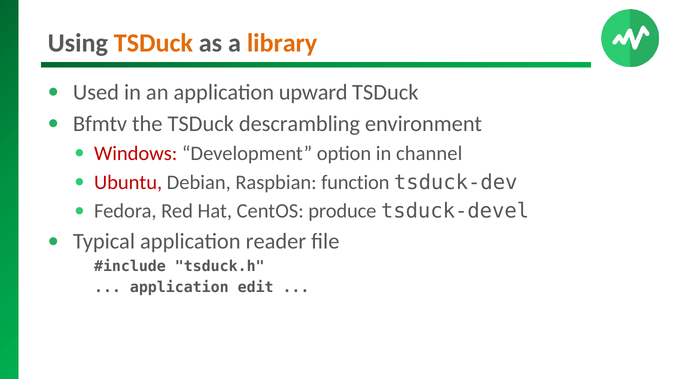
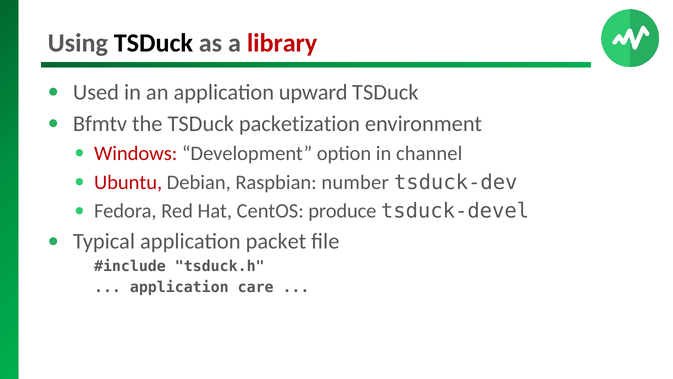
TSDuck at (153, 43) colour: orange -> black
library colour: orange -> red
descrambling: descrambling -> packetization
function: function -> number
reader: reader -> packet
edit: edit -> care
